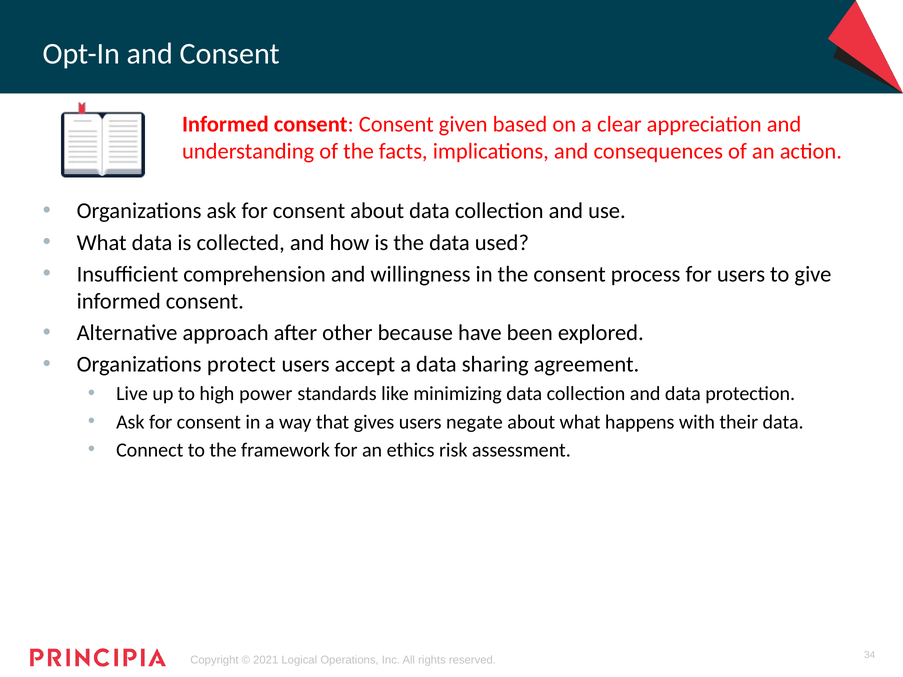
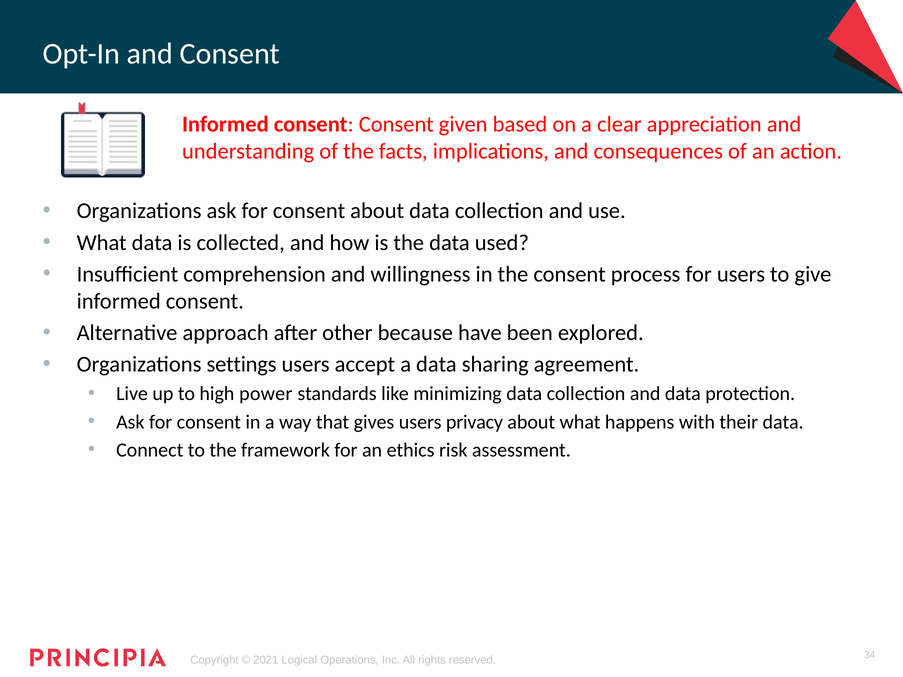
protect: protect -> settings
negate: negate -> privacy
